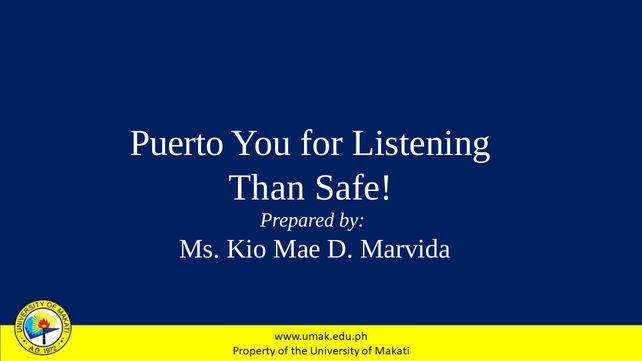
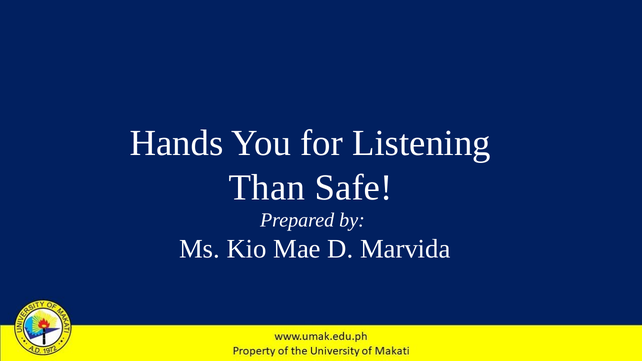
Puerto: Puerto -> Hands
